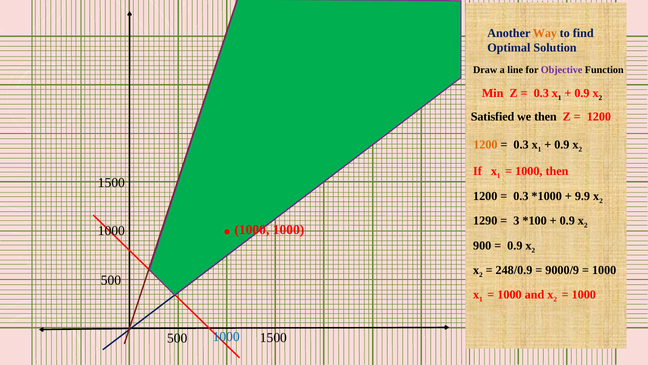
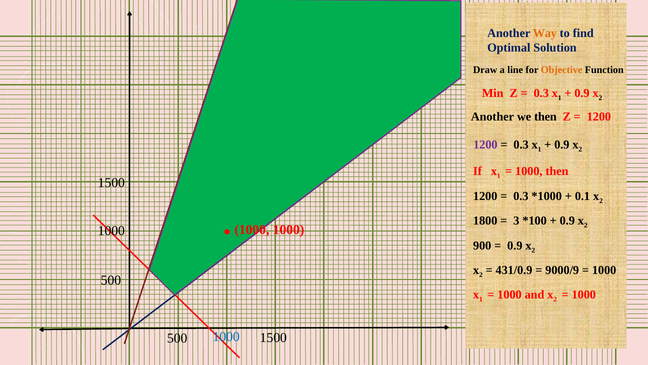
Objective colour: purple -> orange
Satisfied at (493, 117): Satisfied -> Another
1200 at (485, 145) colour: orange -> purple
9.9: 9.9 -> 0.1
1290: 1290 -> 1800
248/0.9: 248/0.9 -> 431/0.9
